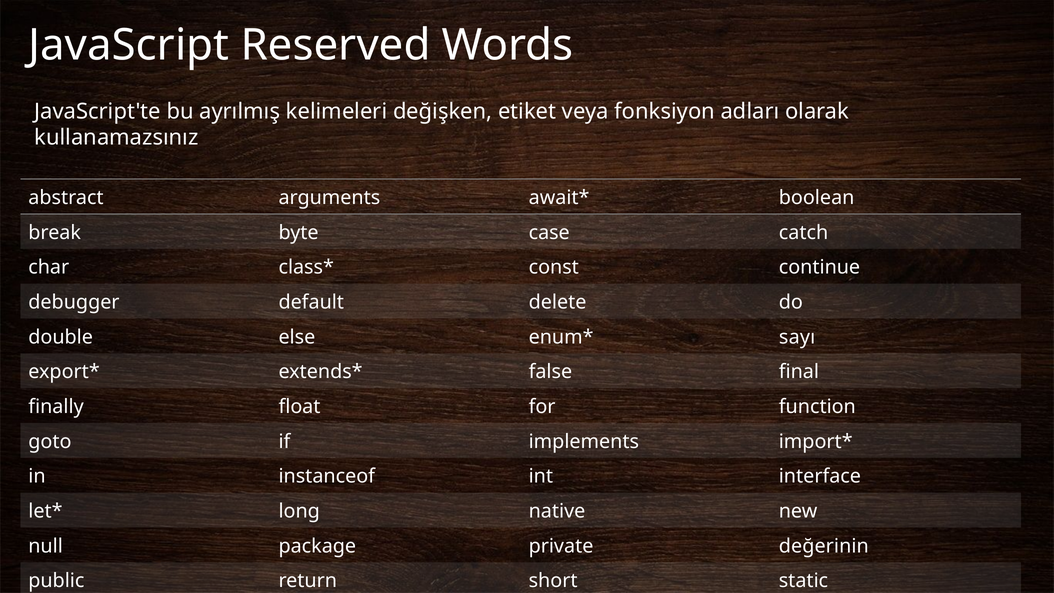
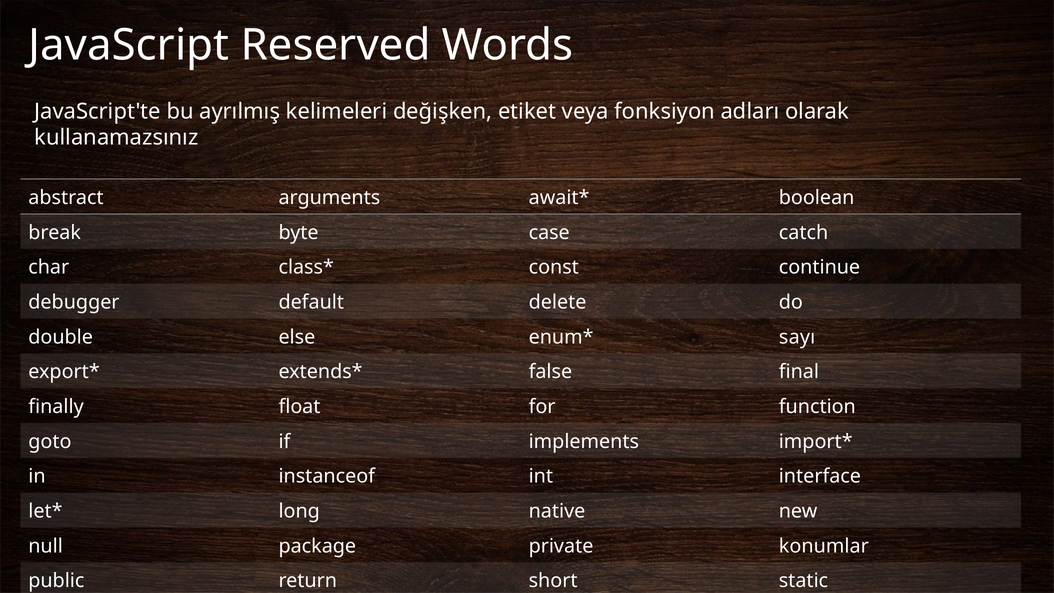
değerinin: değerinin -> konumlar
